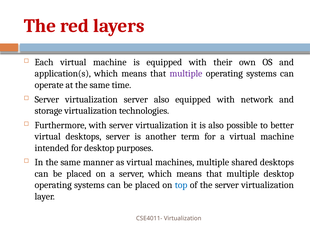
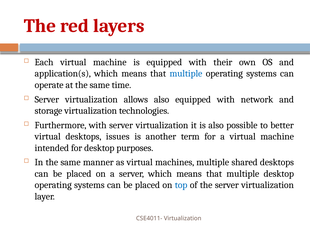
multiple at (186, 73) colour: purple -> blue
virtualization server: server -> allows
desktops server: server -> issues
